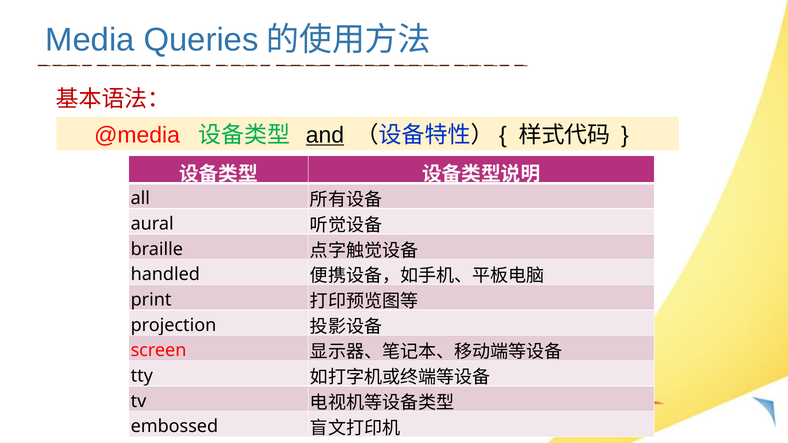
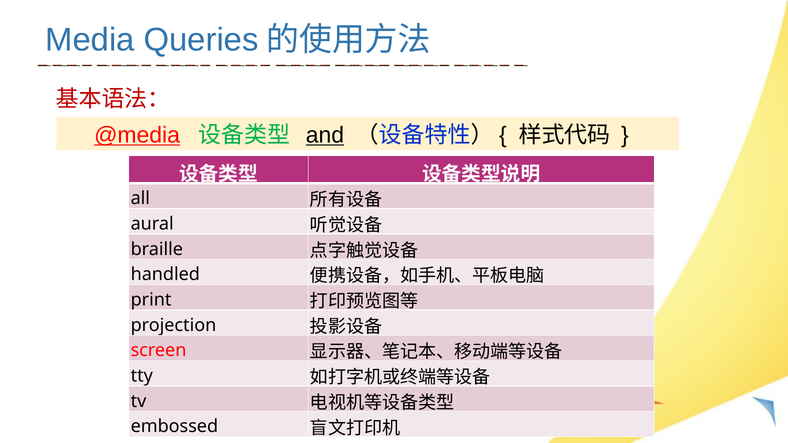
@media underline: none -> present
